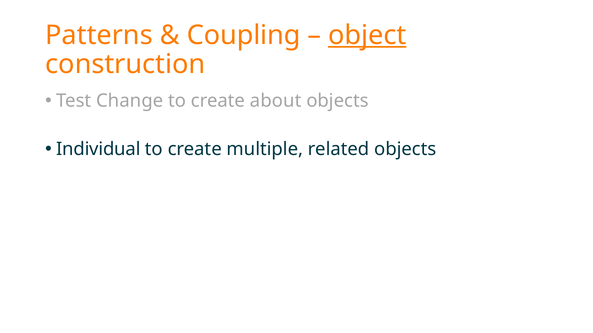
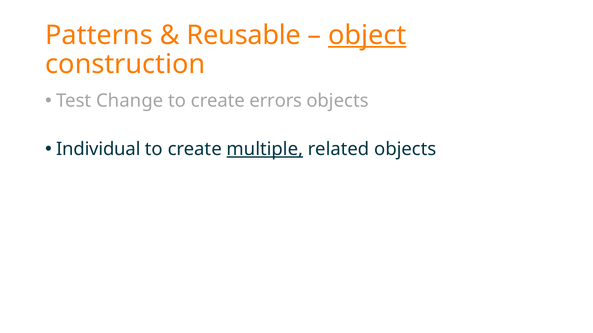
Coupling: Coupling -> Reusable
about: about -> errors
multiple underline: none -> present
